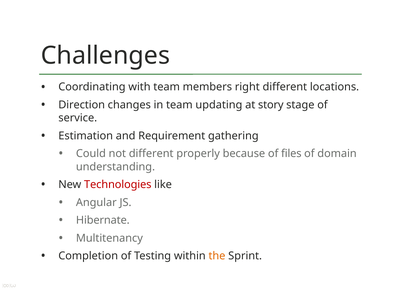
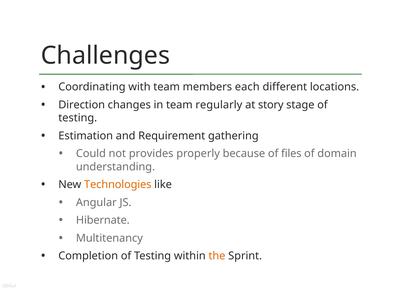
right: right -> each
updating: updating -> regularly
service at (78, 118): service -> testing
not different: different -> provides
Technologies colour: red -> orange
